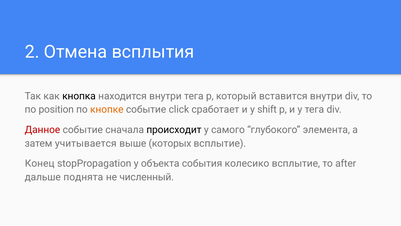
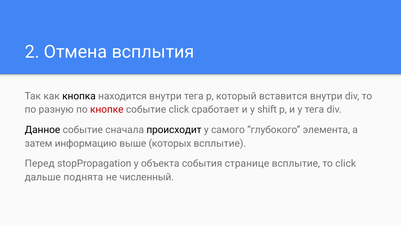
position: position -> разную
кнопке colour: orange -> red
Данное colour: red -> black
учитывается: учитывается -> информацию
Конец: Конец -> Перед
колесико: колесико -> странице
то after: after -> click
